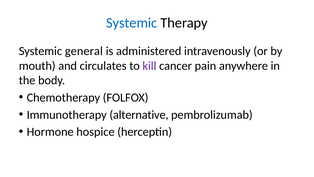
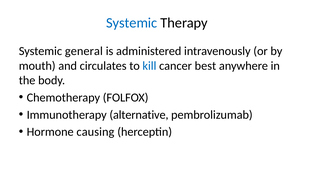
kill colour: purple -> blue
pain: pain -> best
hospice: hospice -> causing
